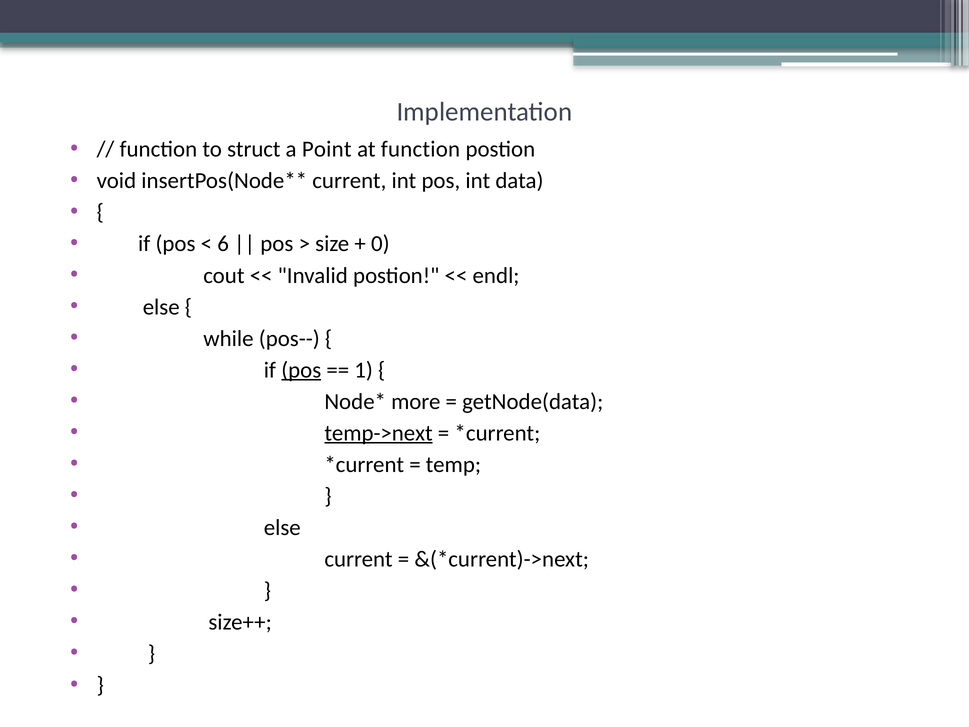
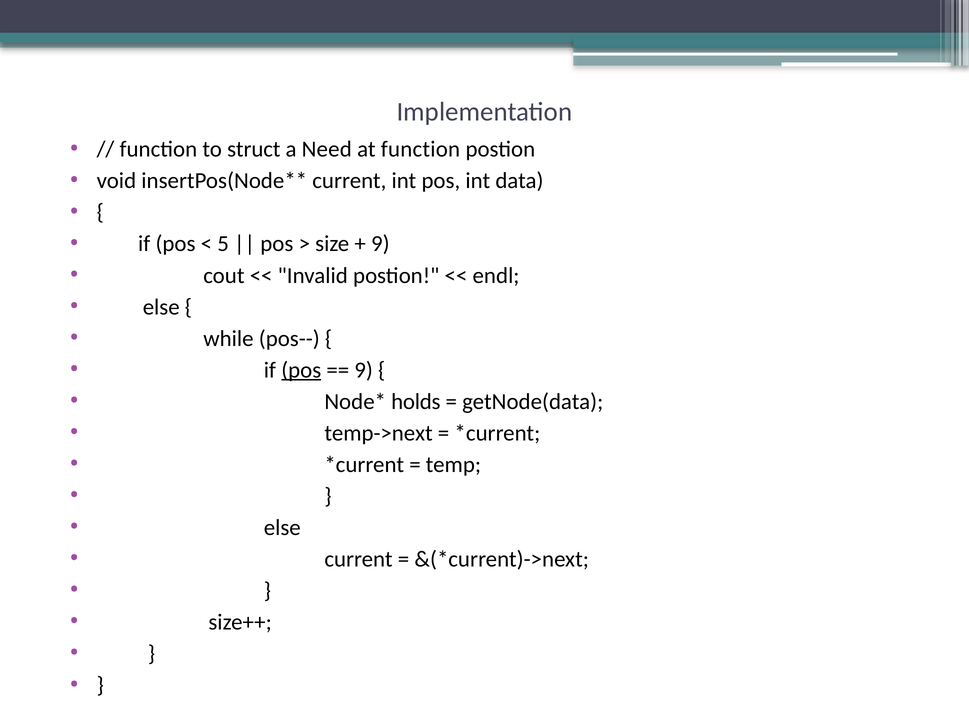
Point: Point -> Need
6: 6 -> 5
0 at (380, 244): 0 -> 9
1 at (364, 370): 1 -> 9
more: more -> holds
temp->next underline: present -> none
